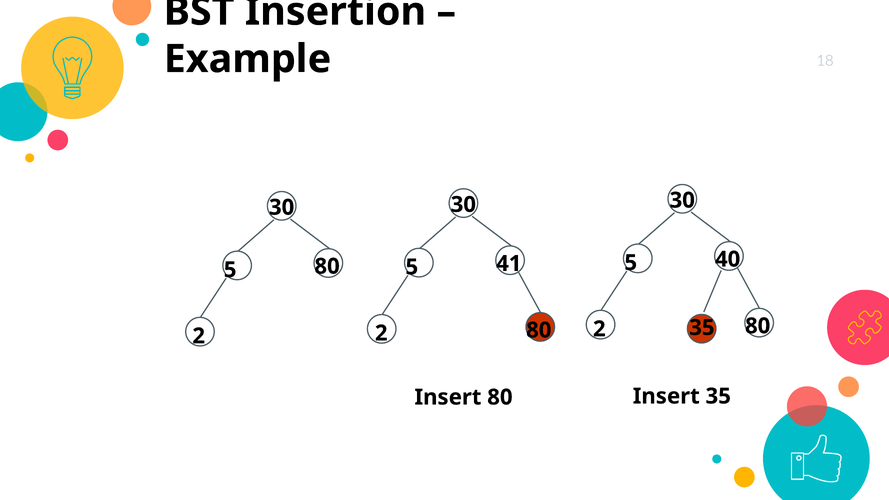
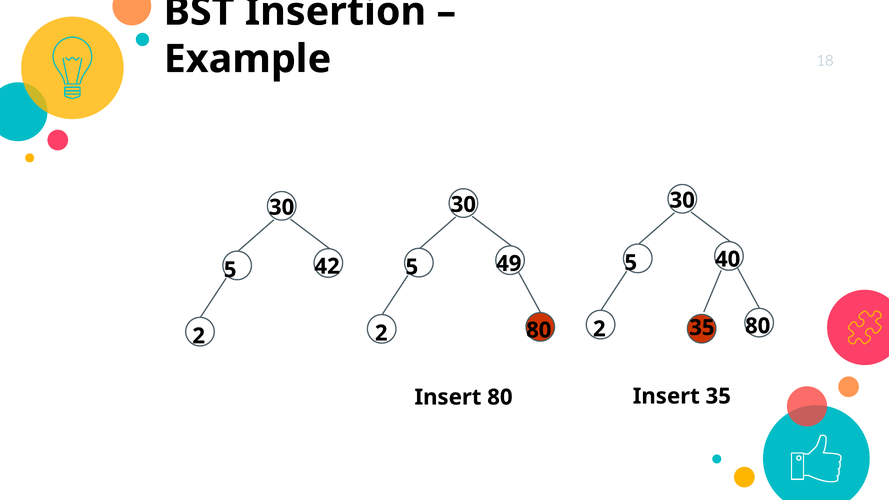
41: 41 -> 49
5 80: 80 -> 42
